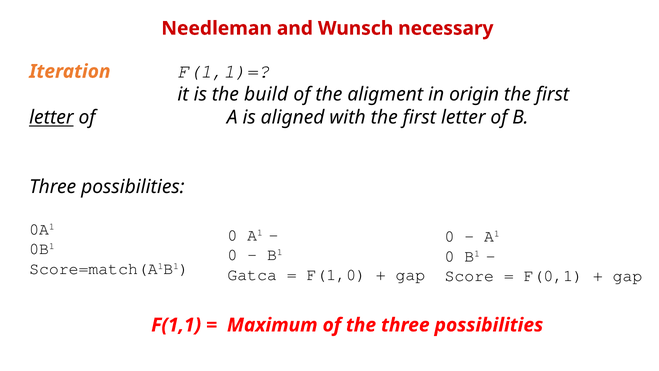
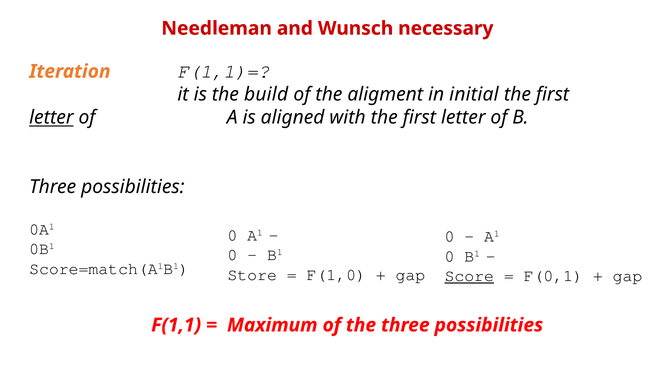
origin: origin -> initial
Gatca: Gatca -> Store
Score underline: none -> present
